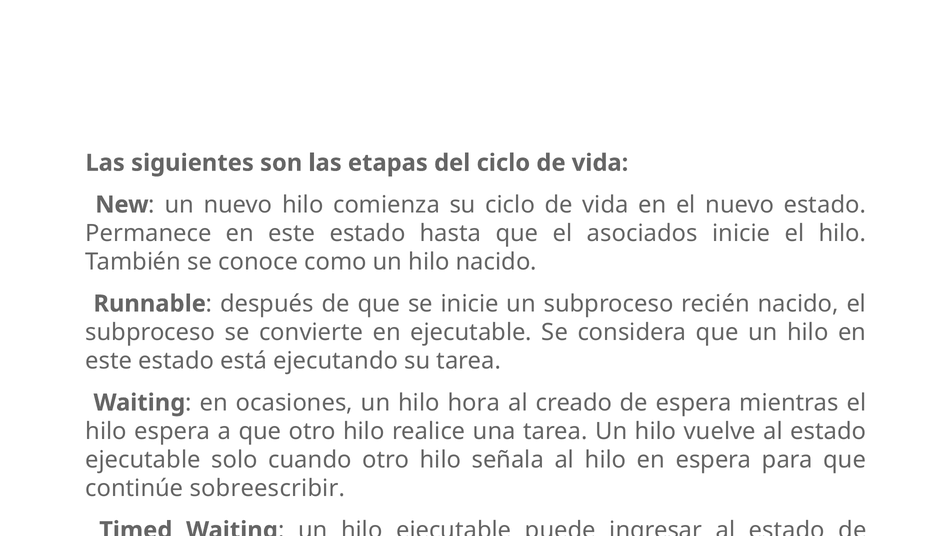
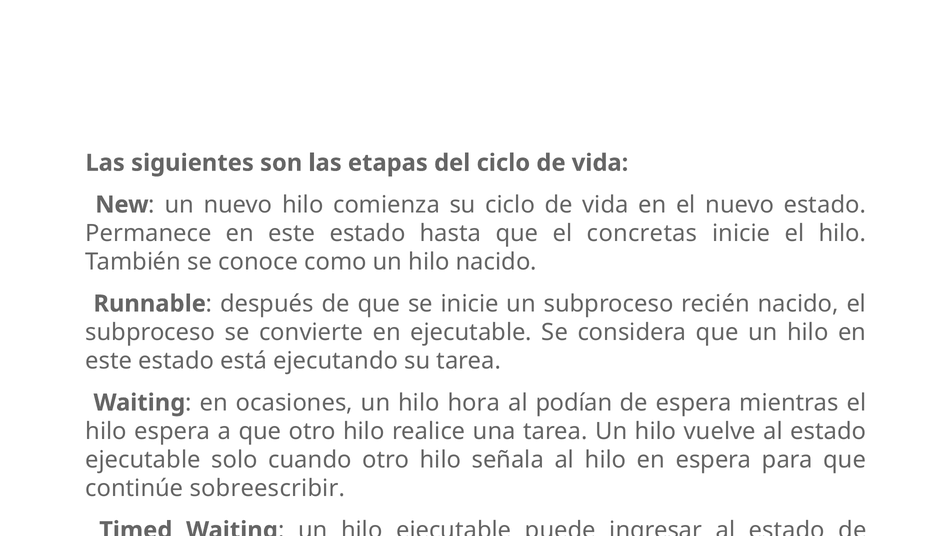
asociados: asociados -> concretas
creado: creado -> podían
